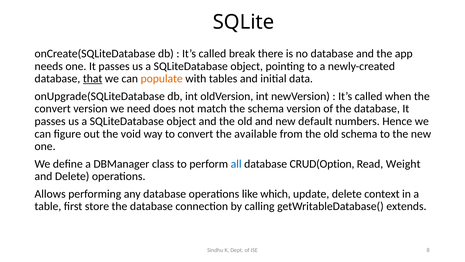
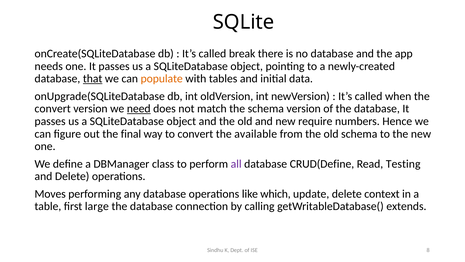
need underline: none -> present
default: default -> require
void: void -> final
all colour: blue -> purple
CRUD(Option: CRUD(Option -> CRUD(Define
Weight: Weight -> Testing
Allows: Allows -> Moves
store: store -> large
